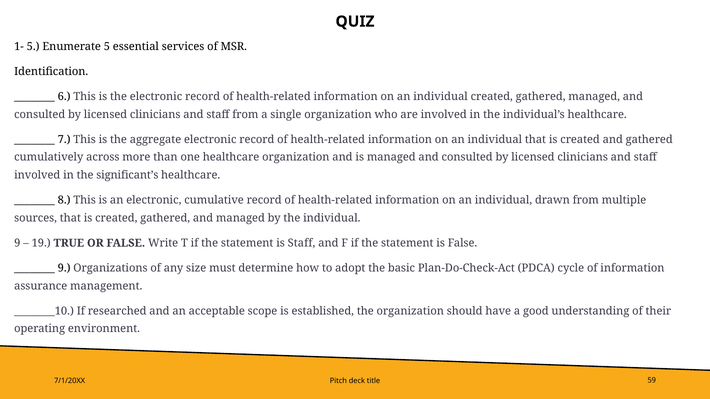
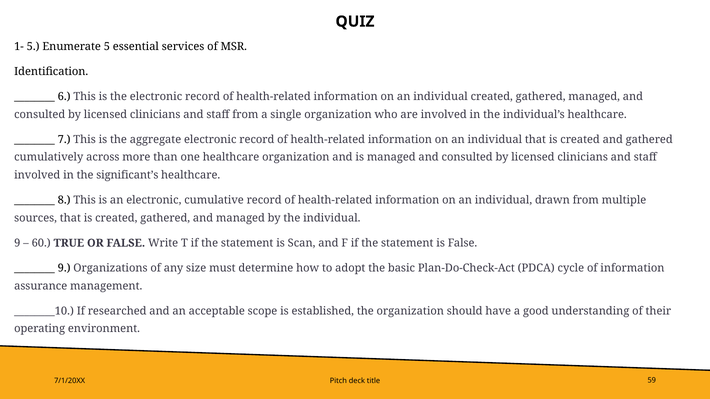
19: 19 -> 60
is Staff: Staff -> Scan
